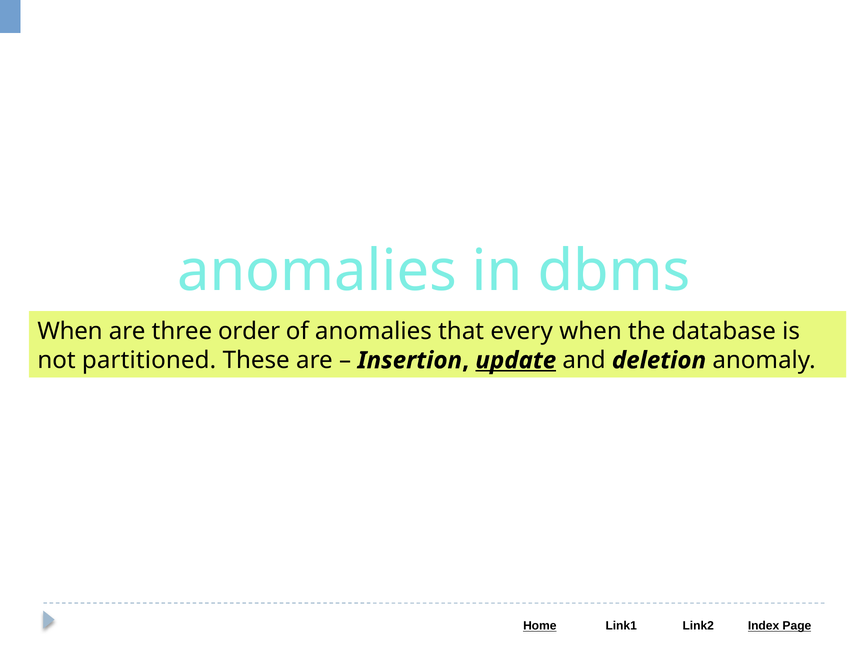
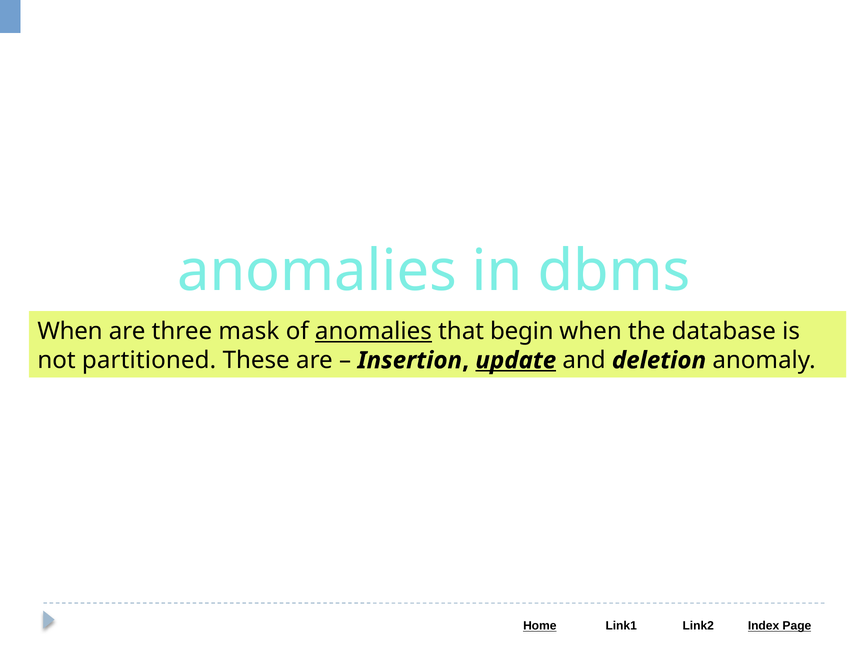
order: order -> mask
anomalies at (373, 331) underline: none -> present
every: every -> begin
